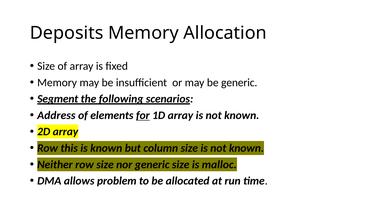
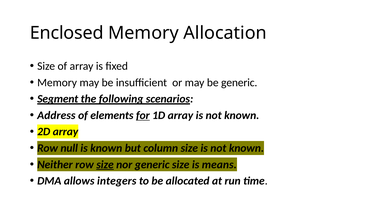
Deposits: Deposits -> Enclosed
this: this -> null
size at (105, 165) underline: none -> present
malloc: malloc -> means
problem: problem -> integers
